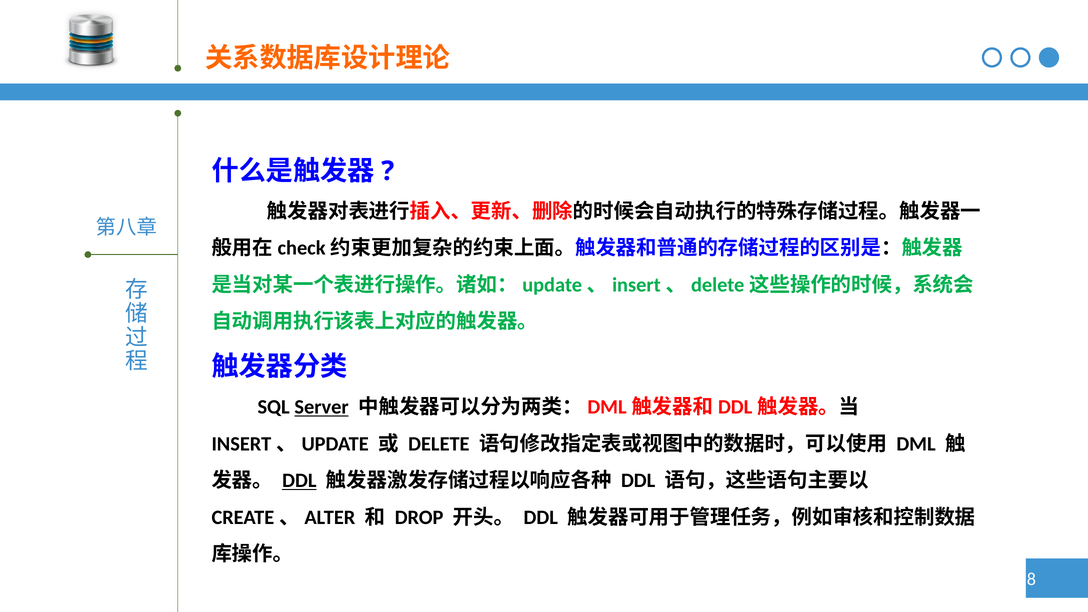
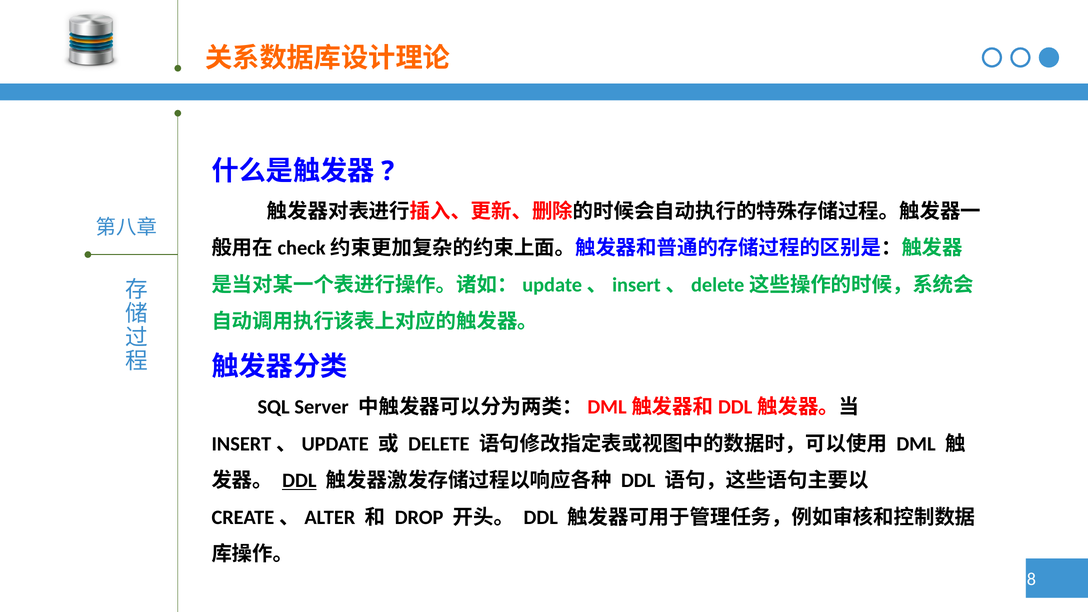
Server underline: present -> none
